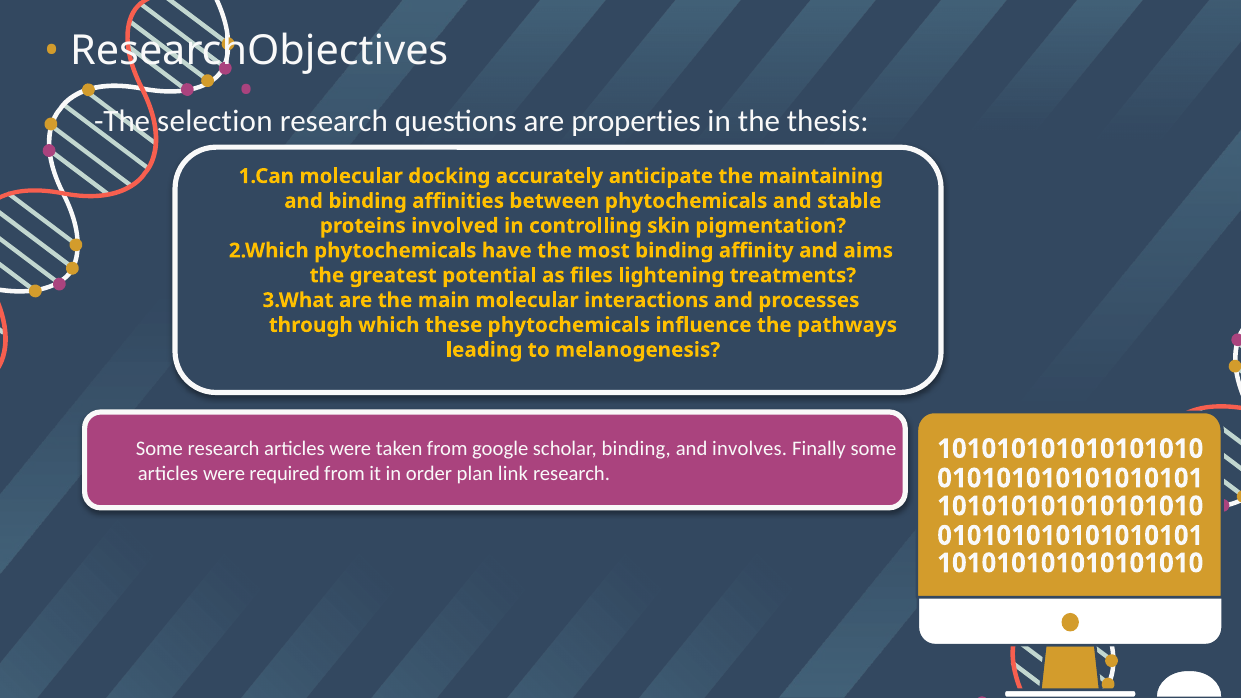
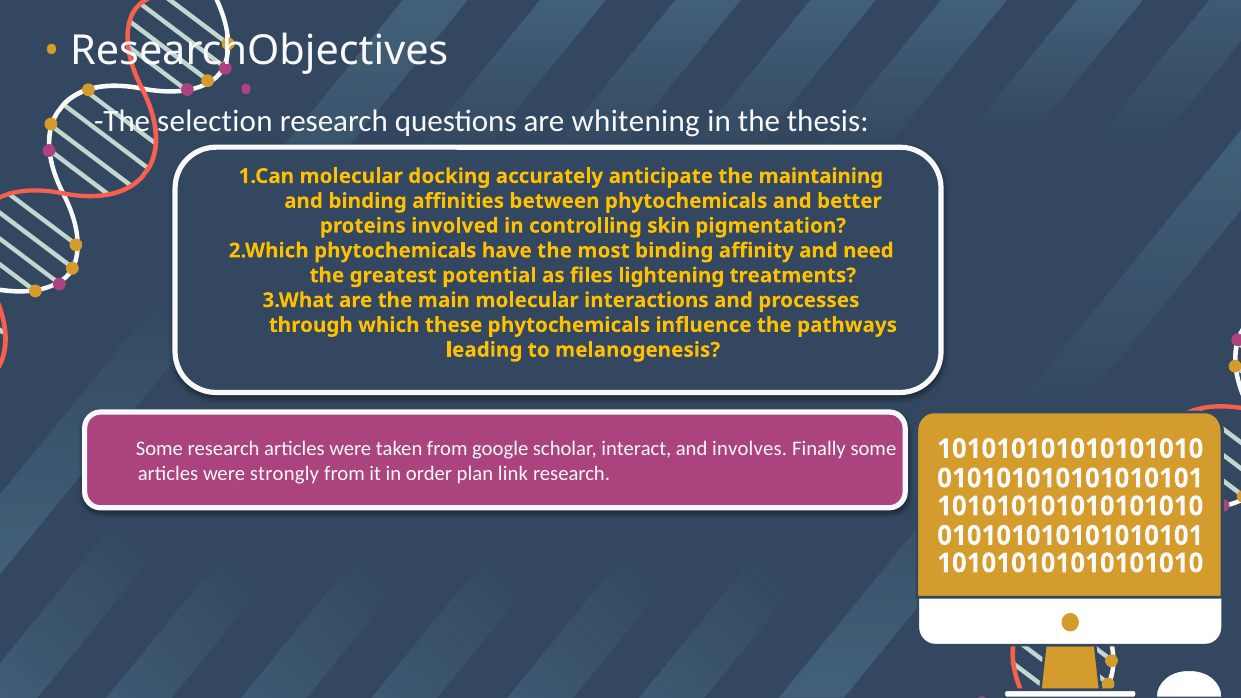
properties: properties -> whitening
stable: stable -> better
aims: aims -> need
scholar binding: binding -> interact
required: required -> strongly
